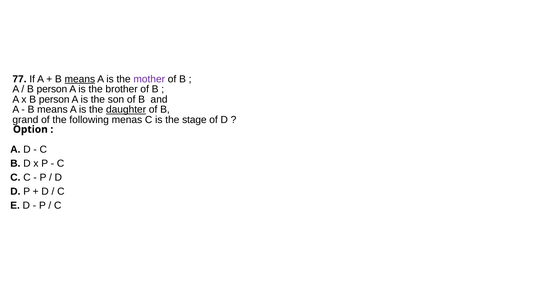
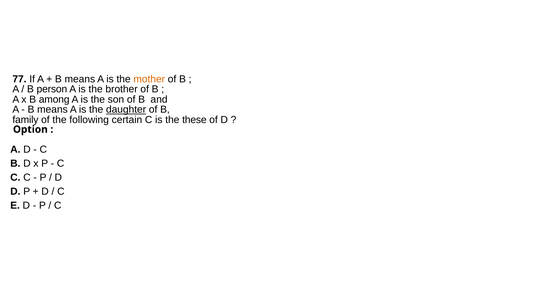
means at (80, 79) underline: present -> none
mother colour: purple -> orange
x B person: person -> among
grand: grand -> family
menas: menas -> certain
stage: stage -> these
